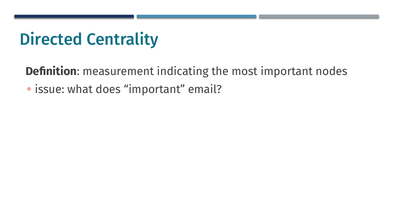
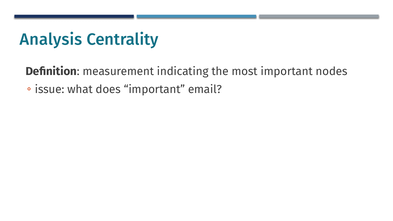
Directed: Directed -> Analysis
